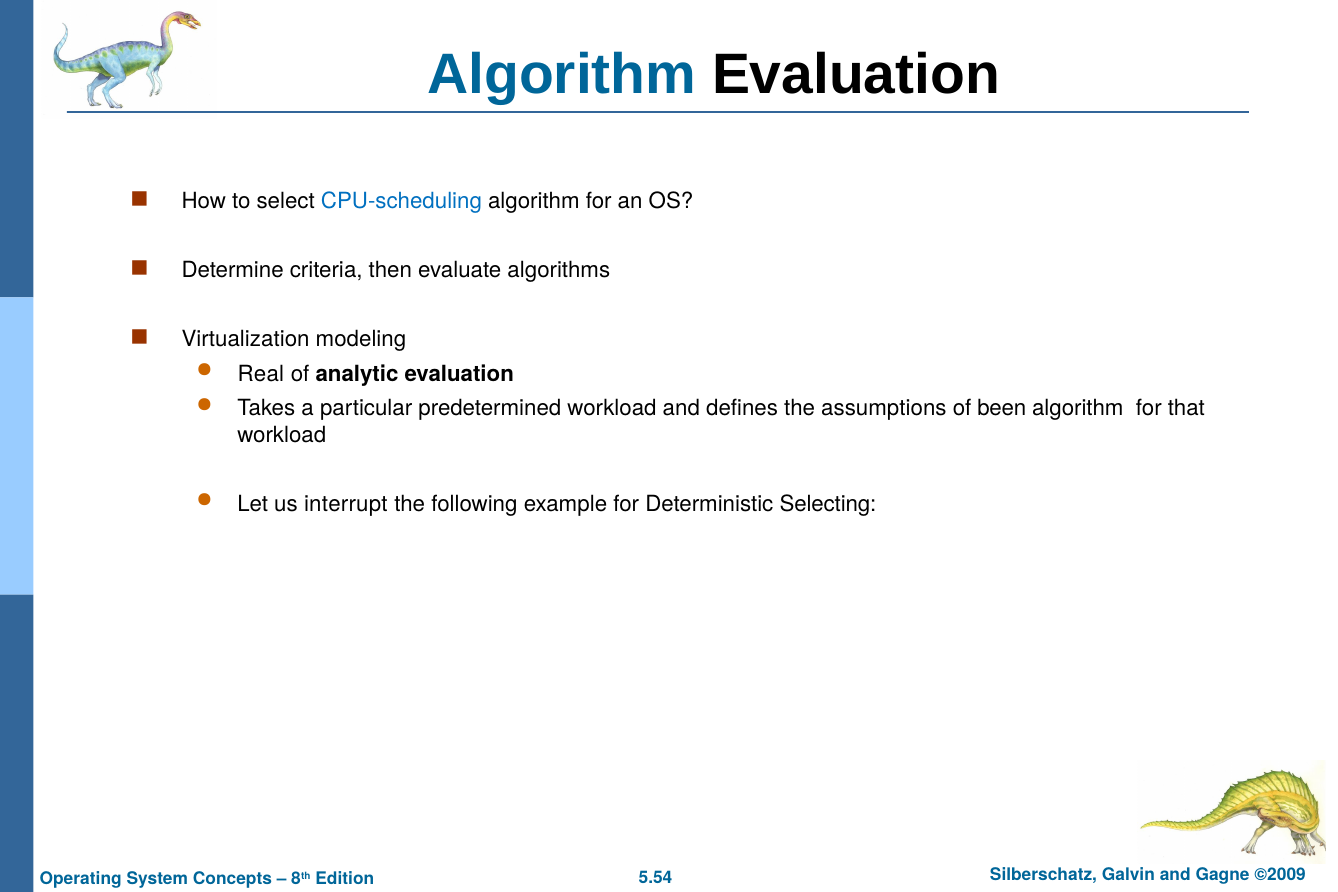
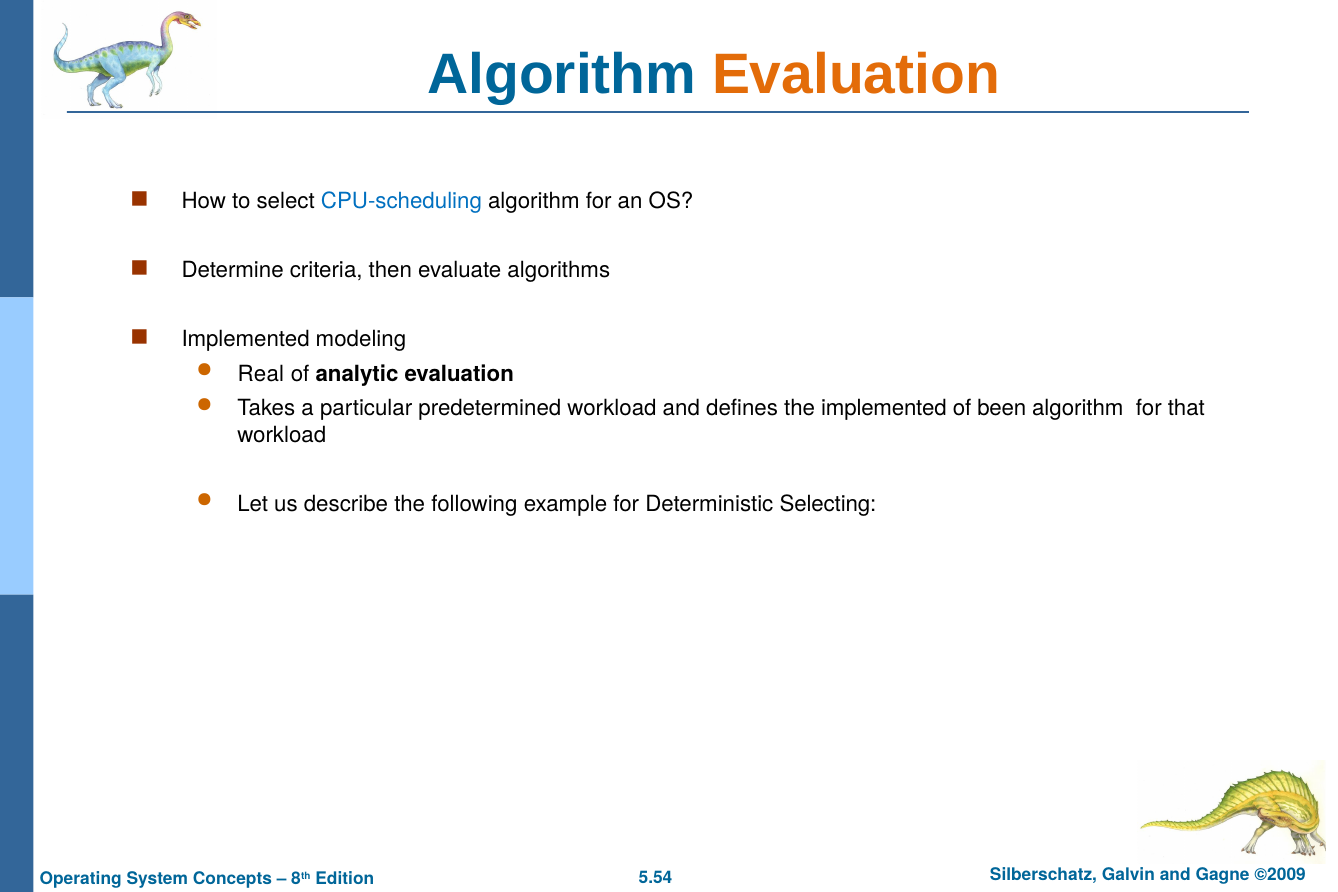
Evaluation at (856, 74) colour: black -> orange
Virtualization at (246, 339): Virtualization -> Implemented
the assumptions: assumptions -> implemented
interrupt: interrupt -> describe
